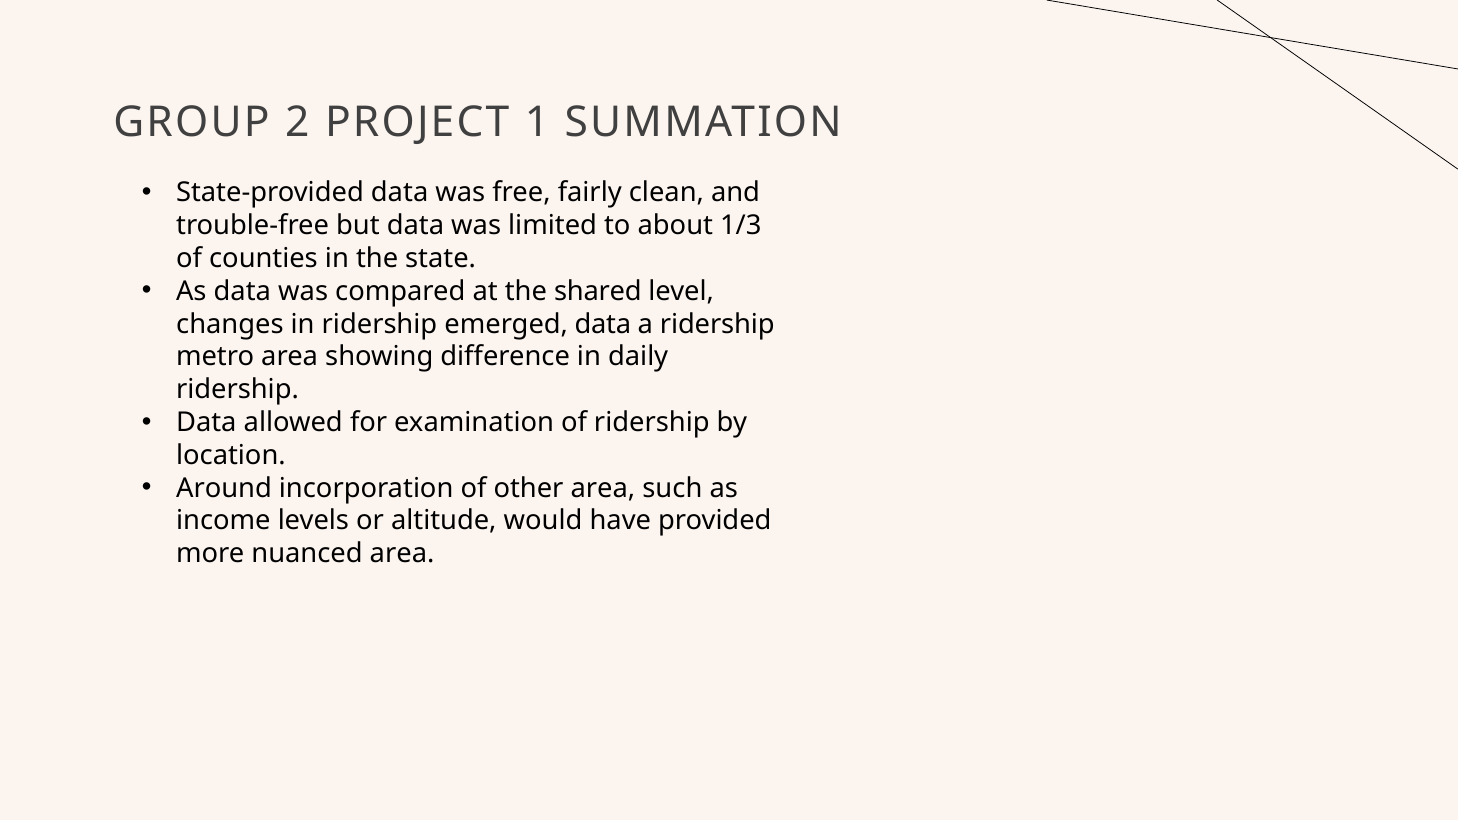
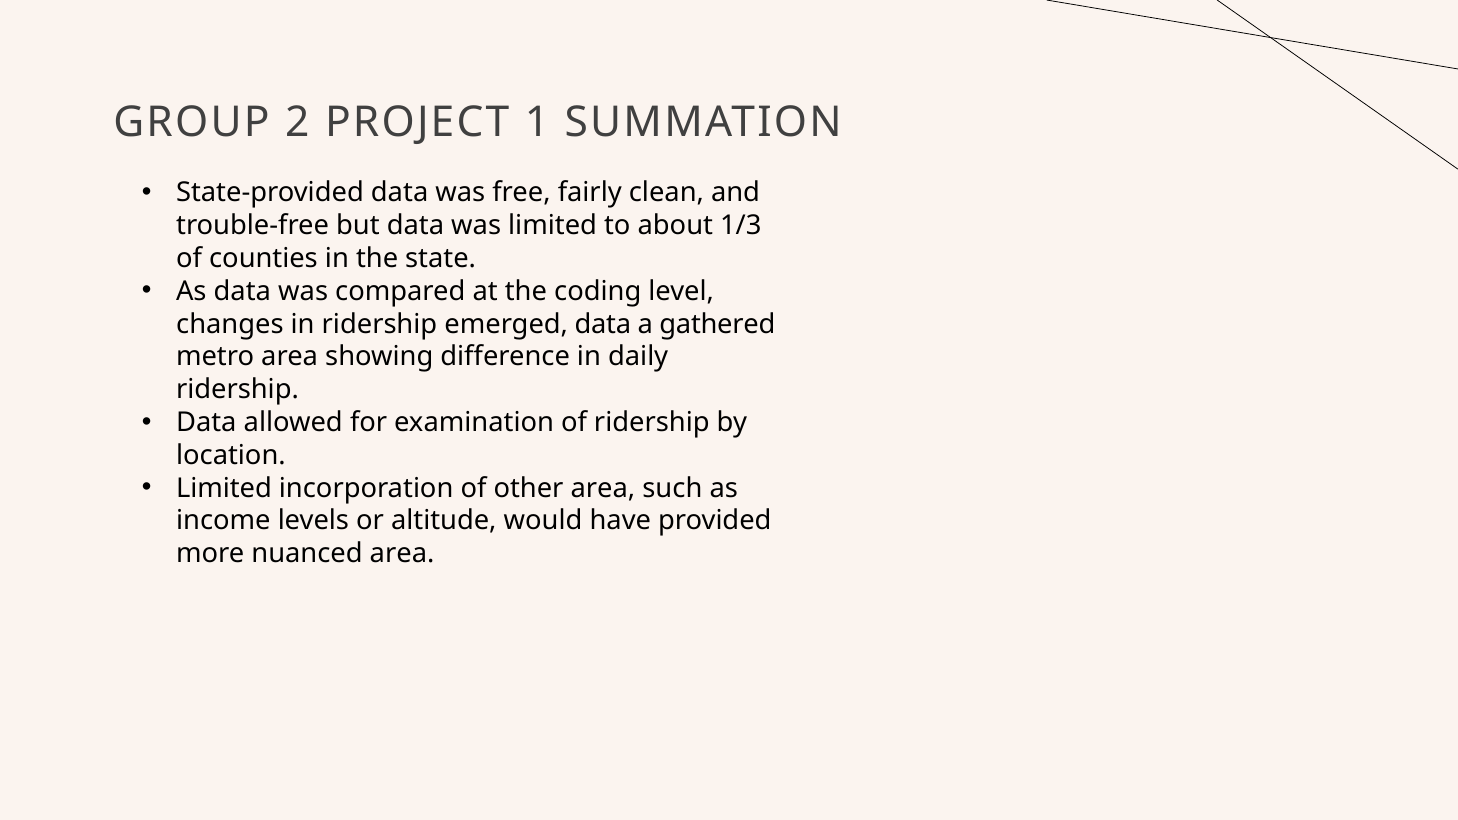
shared: shared -> coding
a ridership: ridership -> gathered
Around at (224, 488): Around -> Limited
